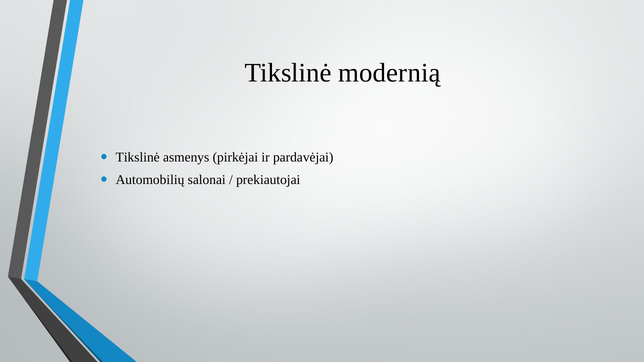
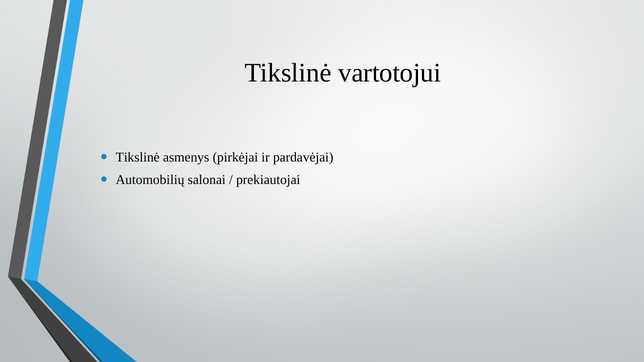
modernią: modernią -> vartotojui
